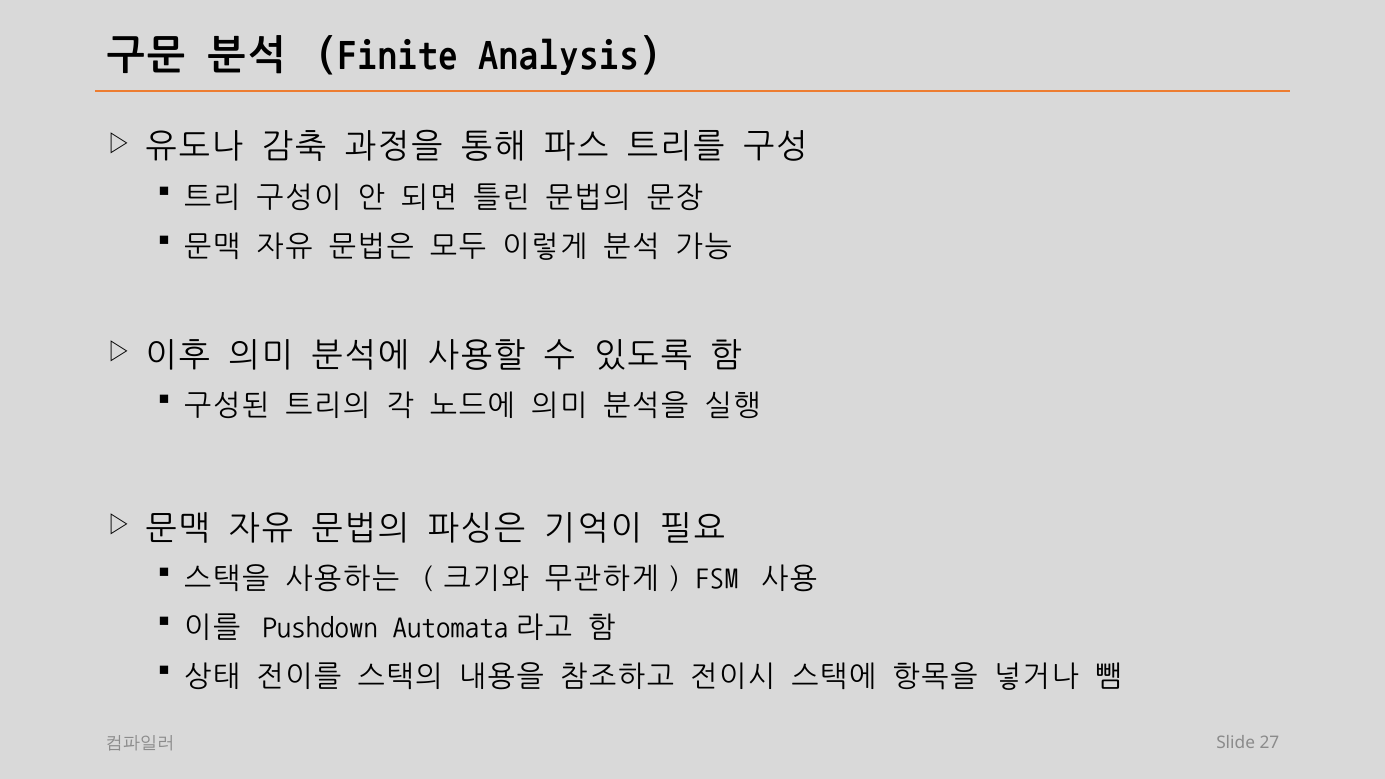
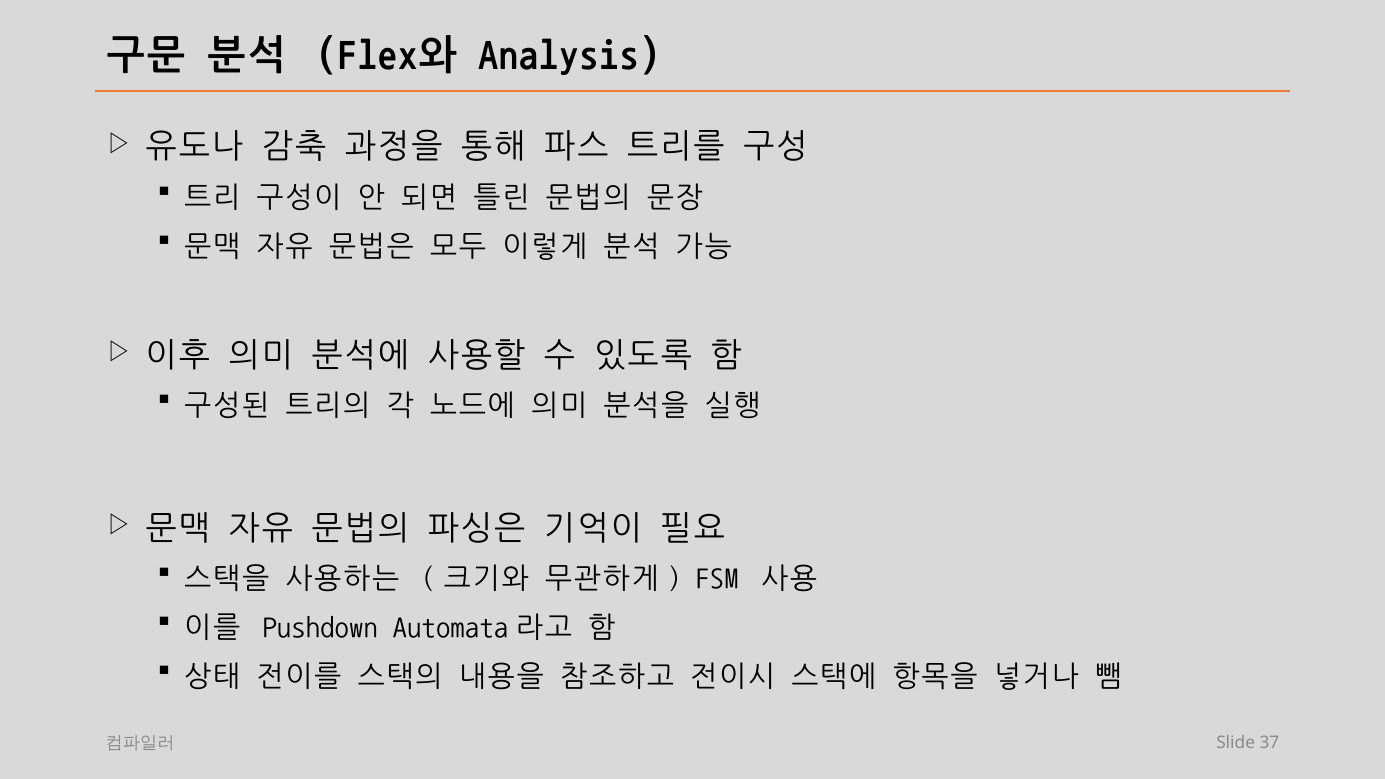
Finite: Finite -> Flex와
27: 27 -> 37
